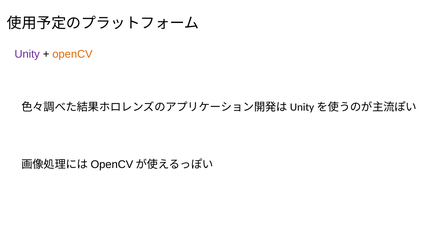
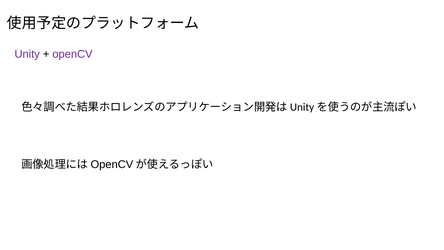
openCV colour: orange -> purple
